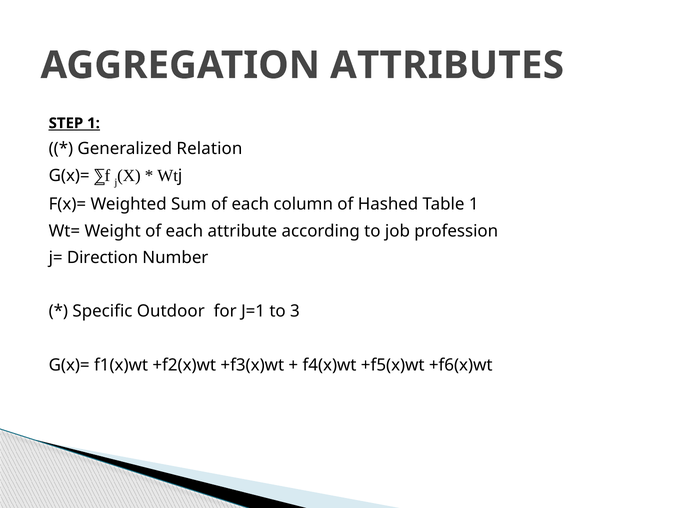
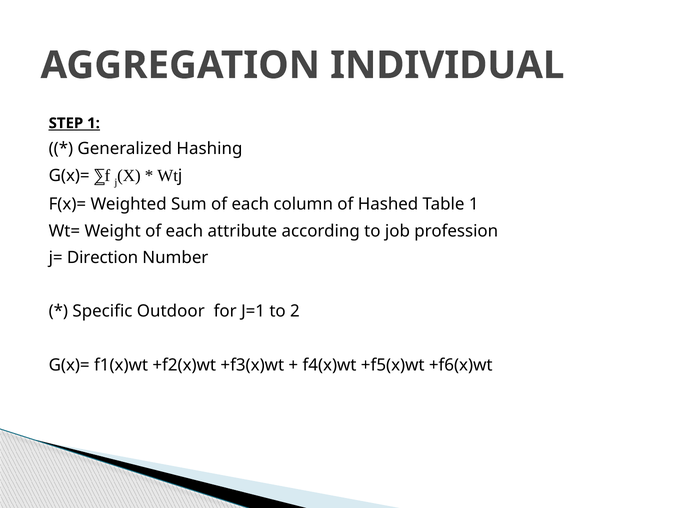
ATTRIBUTES: ATTRIBUTES -> INDIVIDUAL
Relation: Relation -> Hashing
3: 3 -> 2
